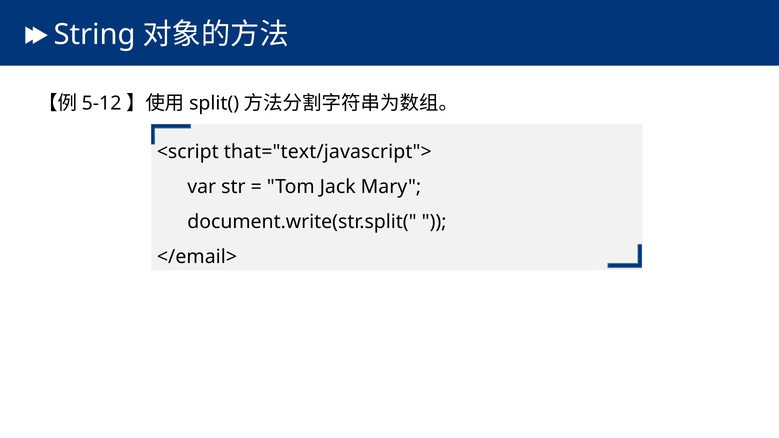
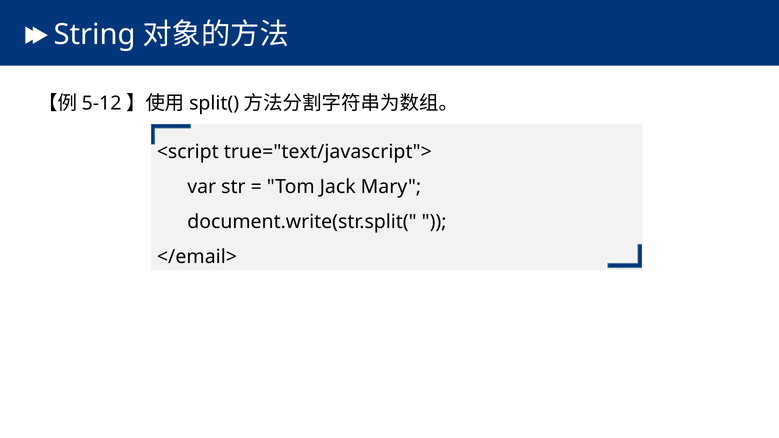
that="text/javascript">: that="text/javascript"> -> true="text/javascript">
